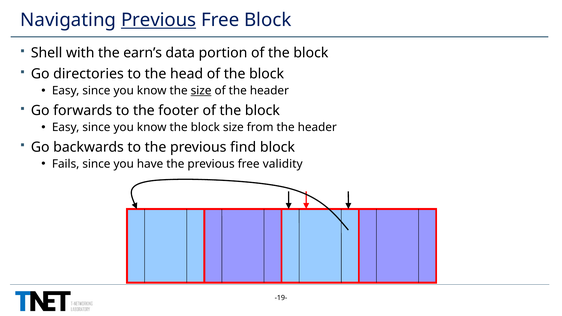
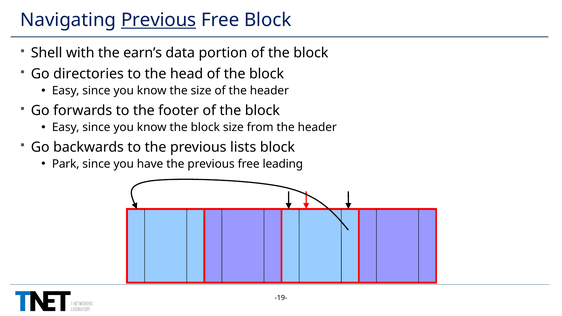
size at (201, 91) underline: present -> none
find: find -> lists
Fails: Fails -> Park
validity: validity -> leading
